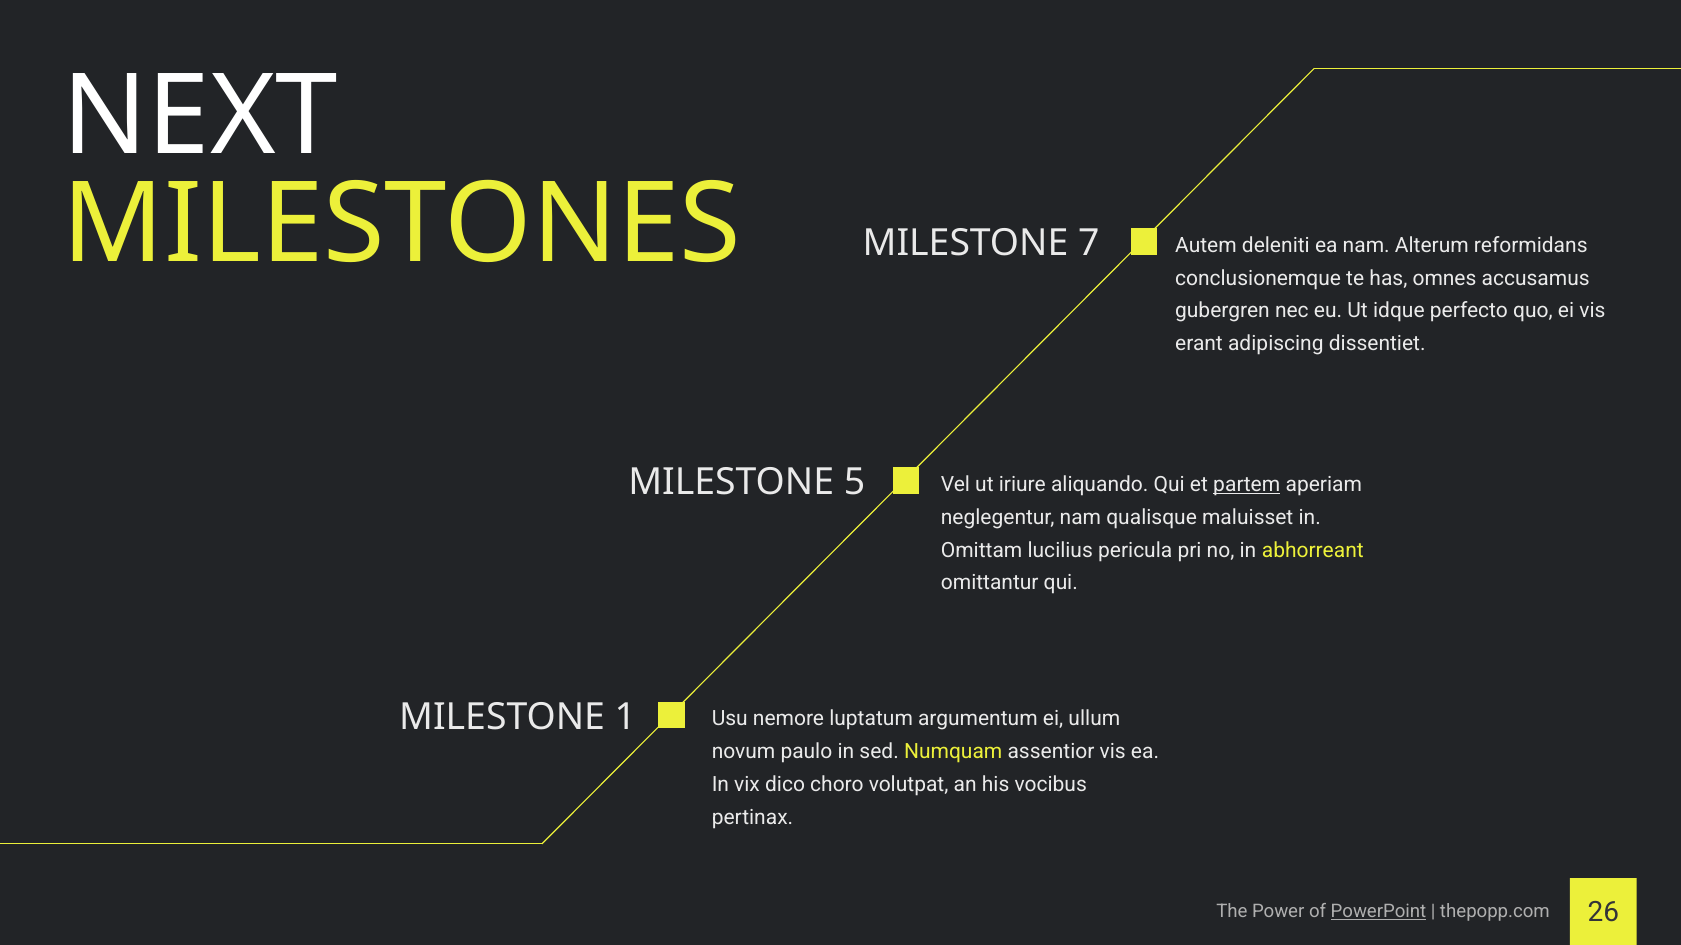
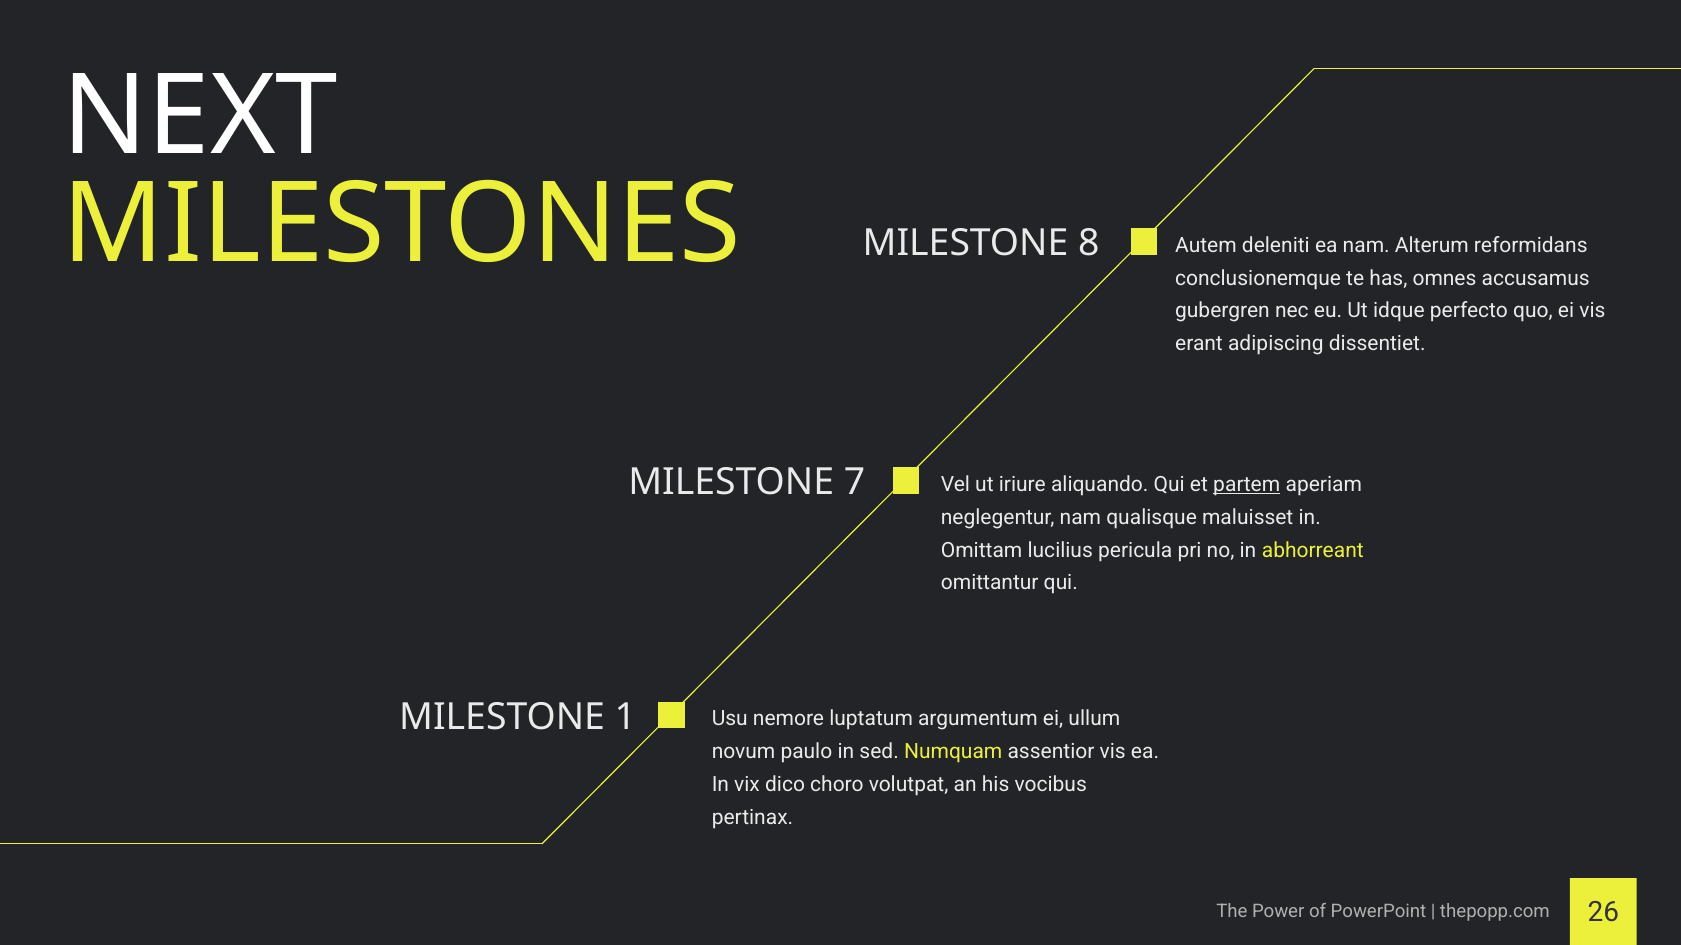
7: 7 -> 8
5: 5 -> 7
PowerPoint underline: present -> none
